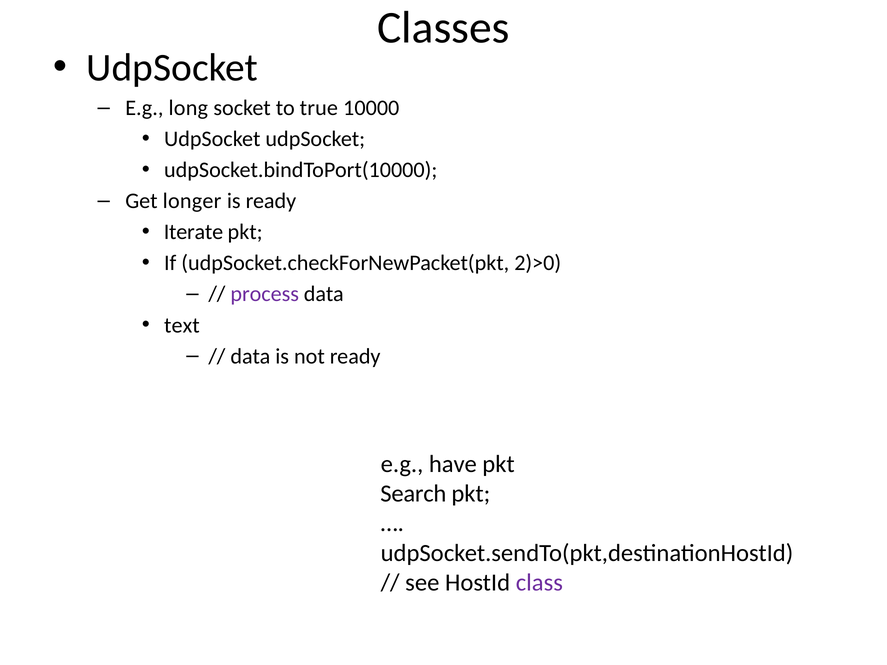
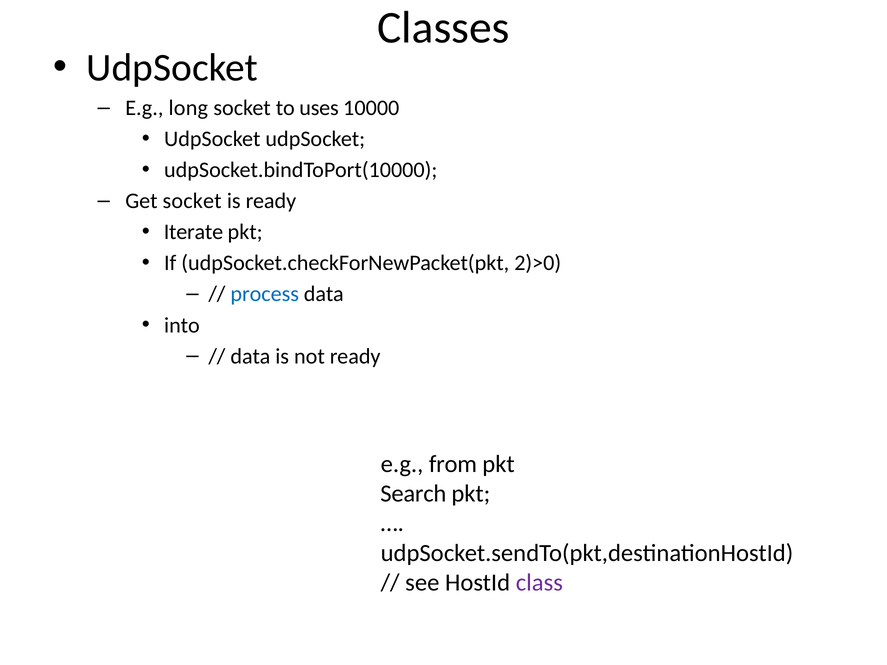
true: true -> uses
Get longer: longer -> socket
process colour: purple -> blue
text: text -> into
have: have -> from
